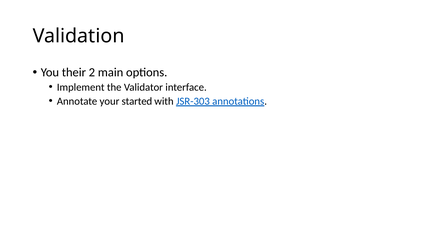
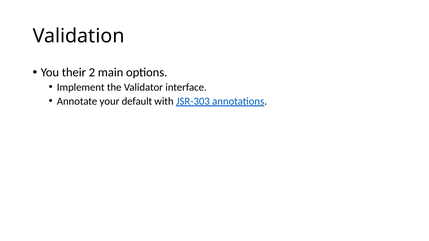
started: started -> default
